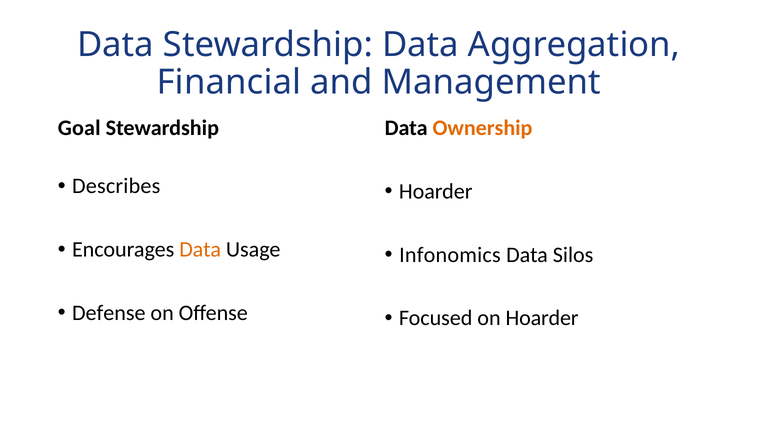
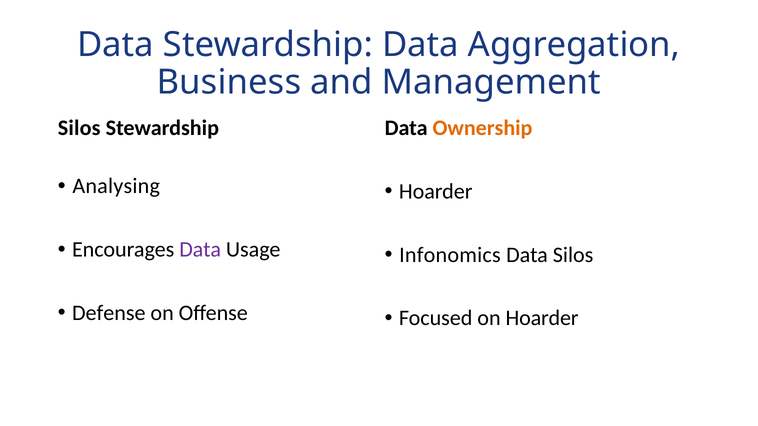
Financial: Financial -> Business
Goal at (79, 128): Goal -> Silos
Describes: Describes -> Analysing
Data at (200, 250) colour: orange -> purple
